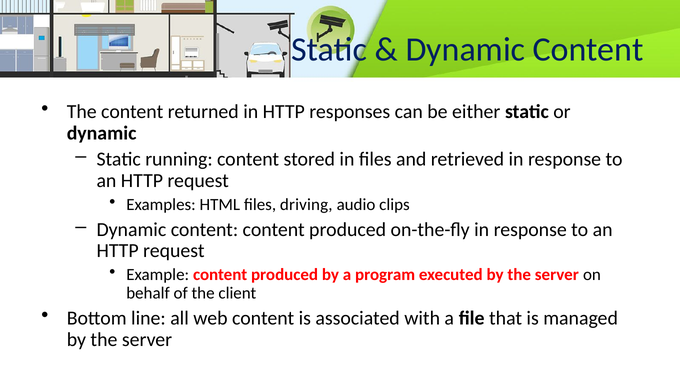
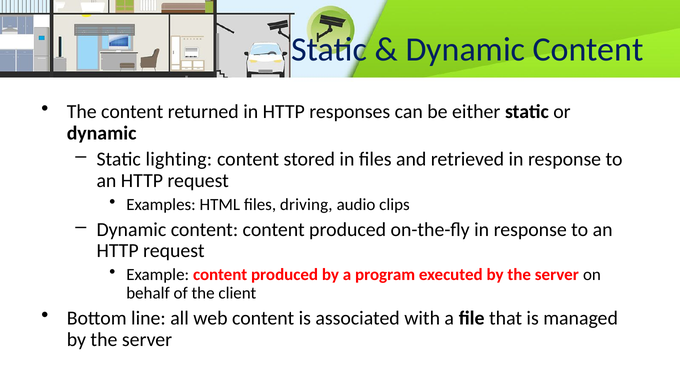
running: running -> lighting
